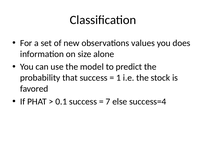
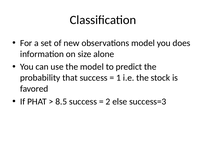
observations values: values -> model
0.1: 0.1 -> 8.5
7: 7 -> 2
success=4: success=4 -> success=3
